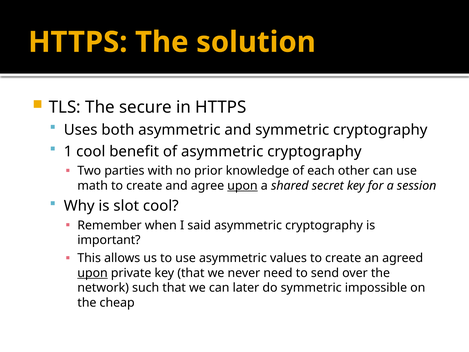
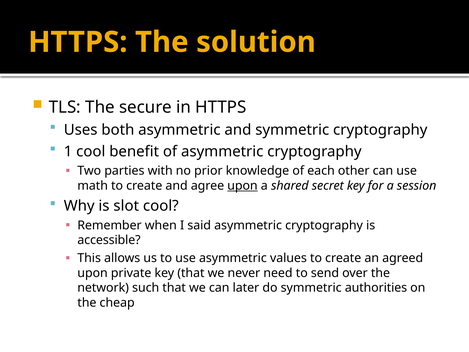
important: important -> accessible
upon at (93, 273) underline: present -> none
impossible: impossible -> authorities
